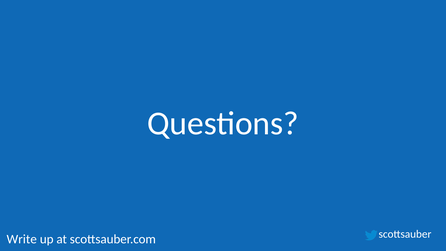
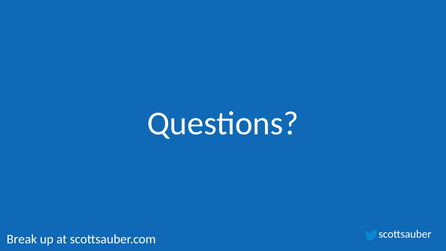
Write: Write -> Break
